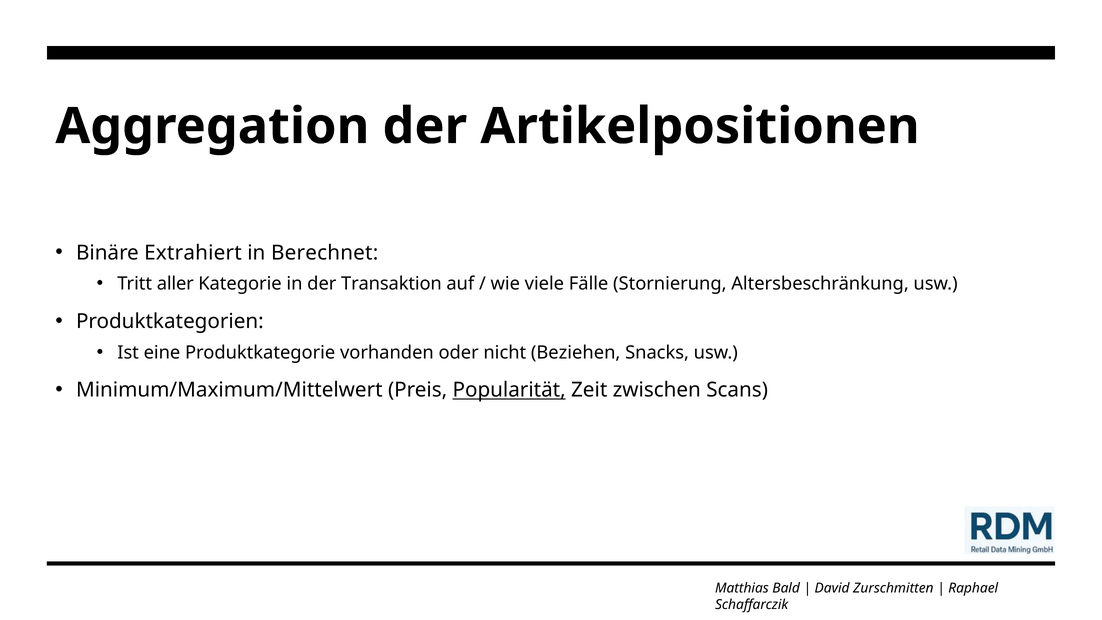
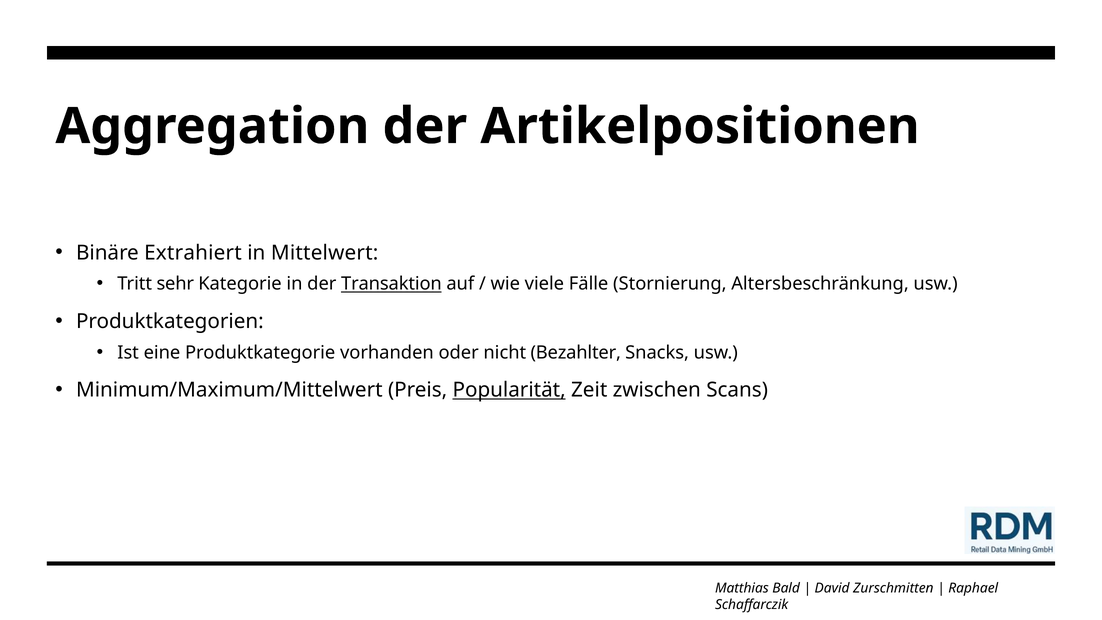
Berechnet: Berechnet -> Mittelwert
aller: aller -> sehr
Transaktion underline: none -> present
Beziehen: Beziehen -> Bezahlter
